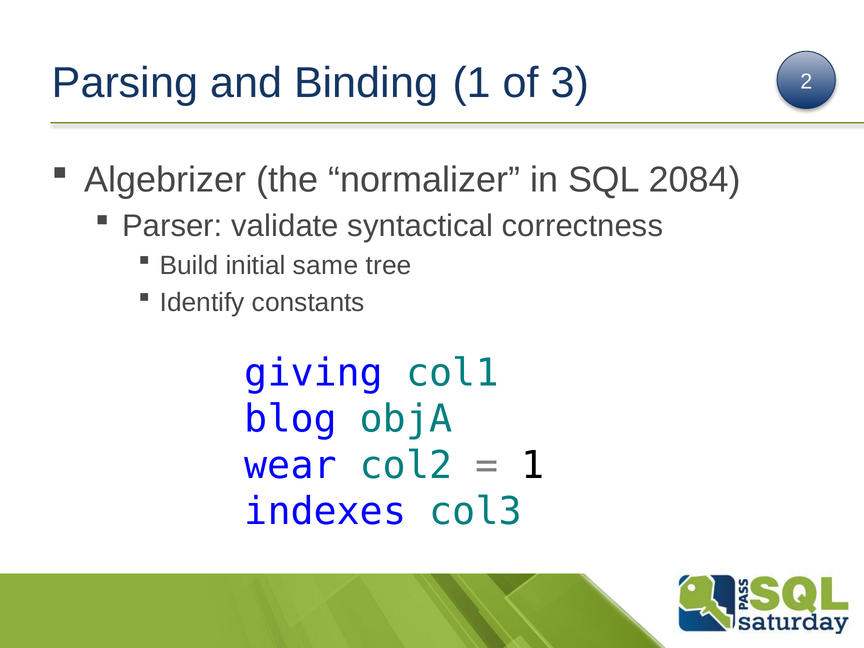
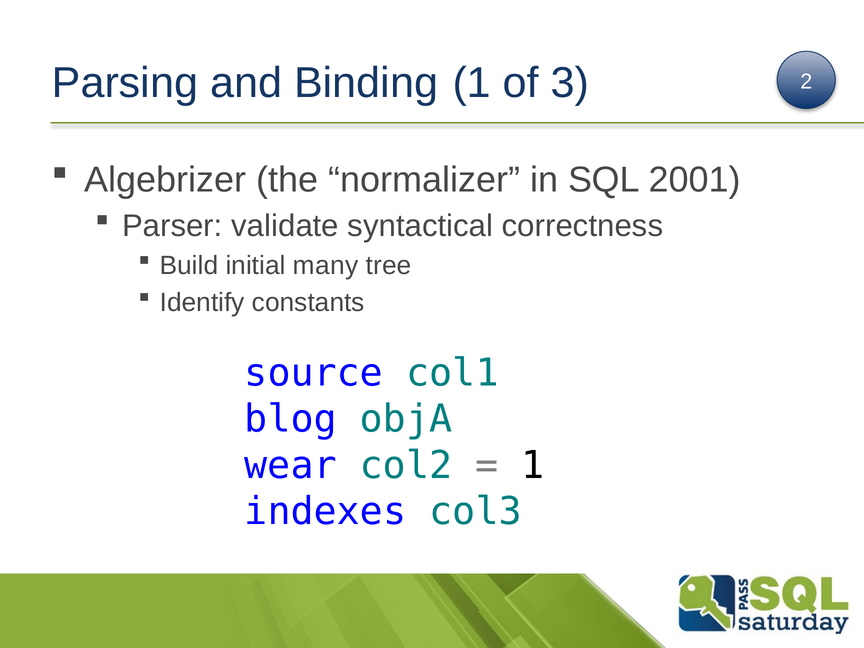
2084: 2084 -> 2001
same: same -> many
giving: giving -> source
